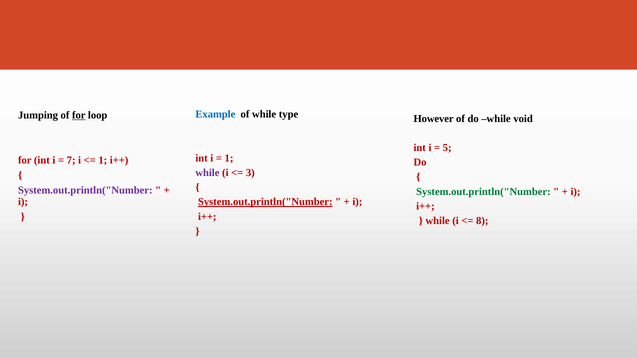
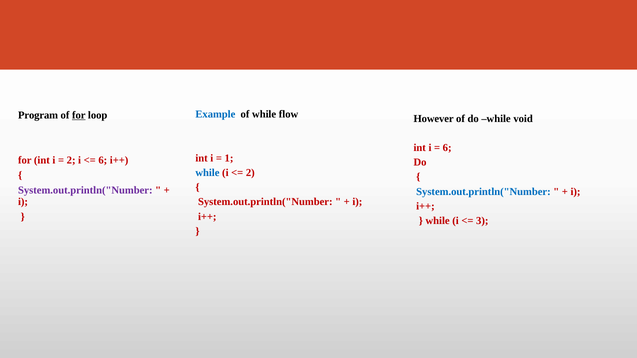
type: type -> flow
Jumping: Jumping -> Program
5 at (447, 148): 5 -> 6
7 at (71, 161): 7 -> 2
1 at (103, 161): 1 -> 6
while at (207, 173) colour: purple -> blue
3 at (250, 173): 3 -> 2
System.out.println("Number at (483, 192) colour: green -> blue
System.out.println("Number at (265, 202) underline: present -> none
8: 8 -> 3
